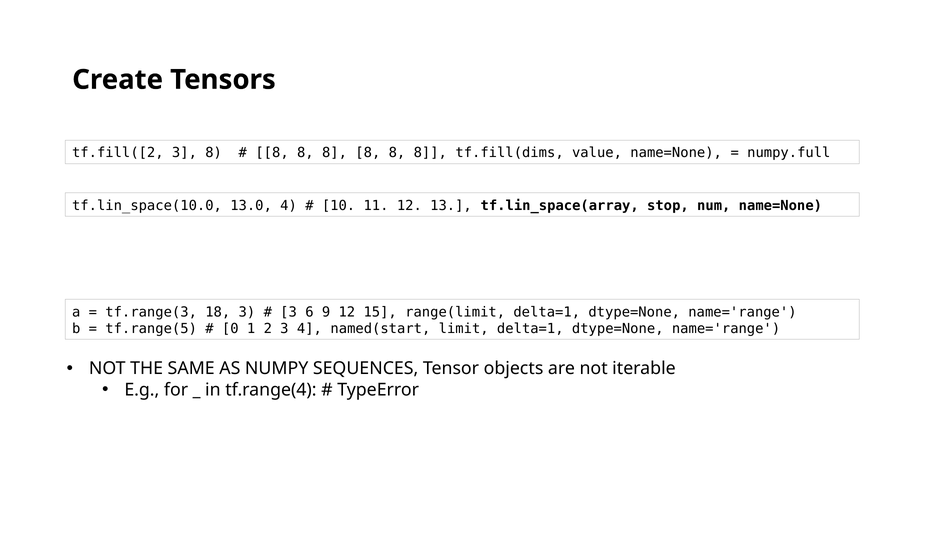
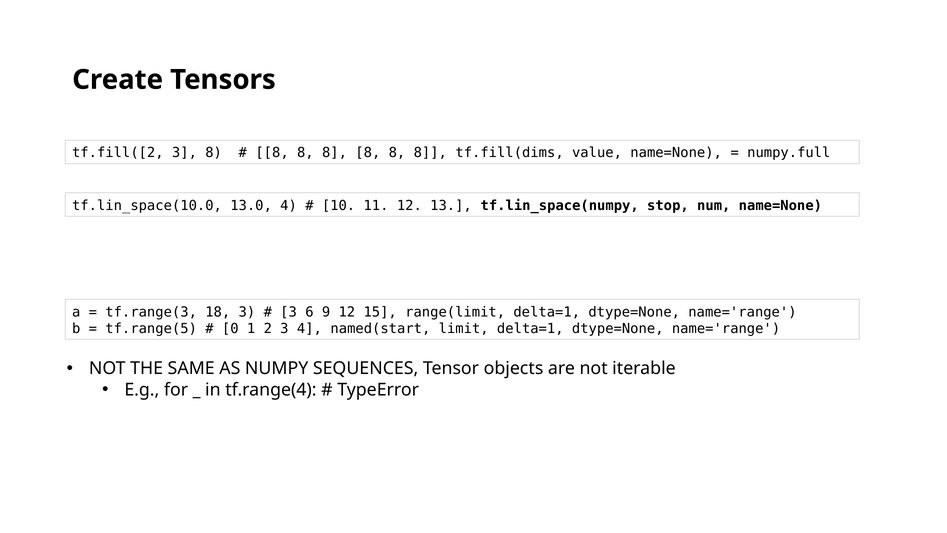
tf.lin_space(array: tf.lin_space(array -> tf.lin_space(numpy
